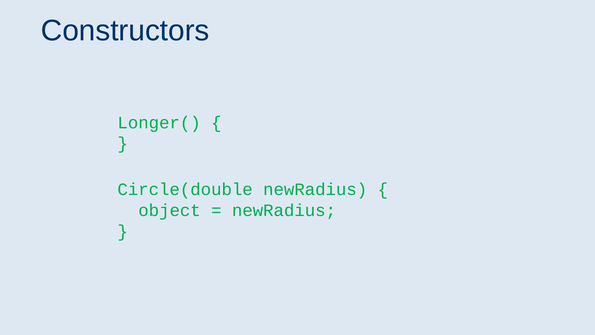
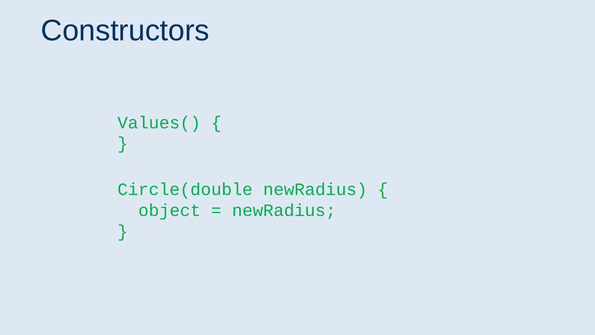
Longer(: Longer( -> Values(
